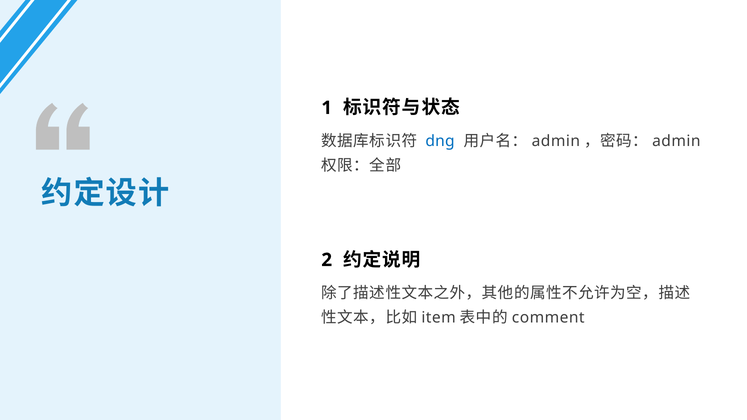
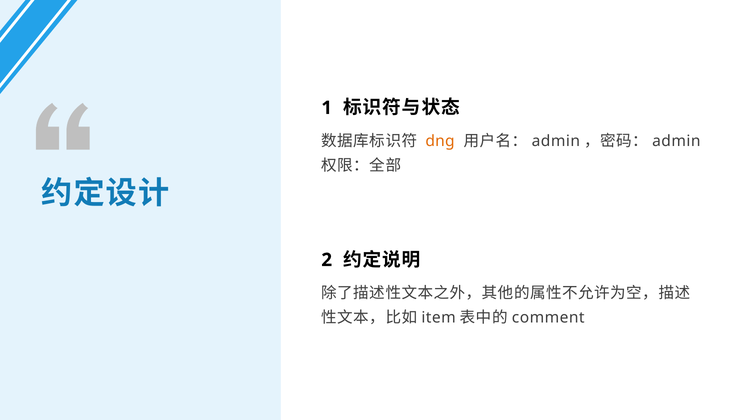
dng colour: blue -> orange
